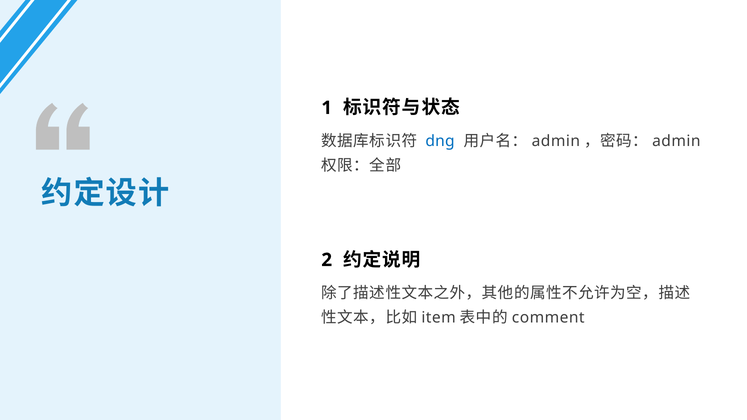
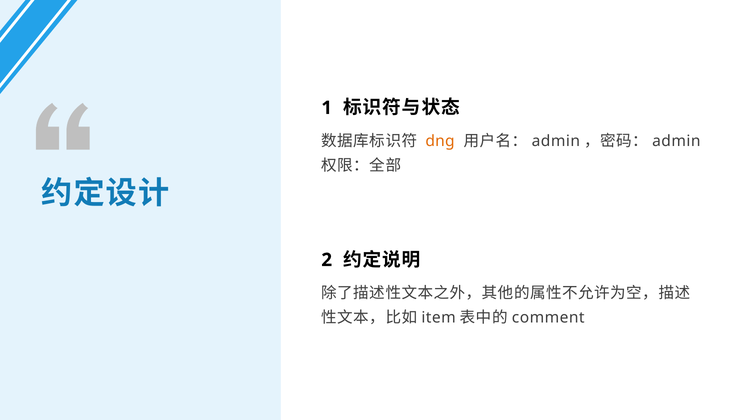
dng colour: blue -> orange
